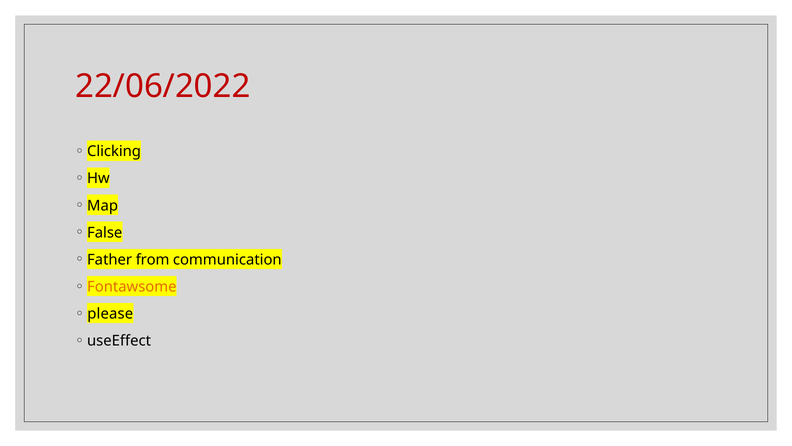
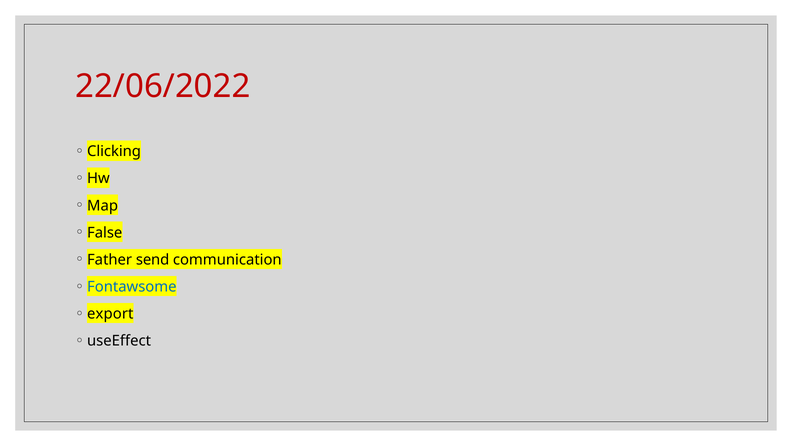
from: from -> send
Fontawsome colour: orange -> blue
please: please -> export
